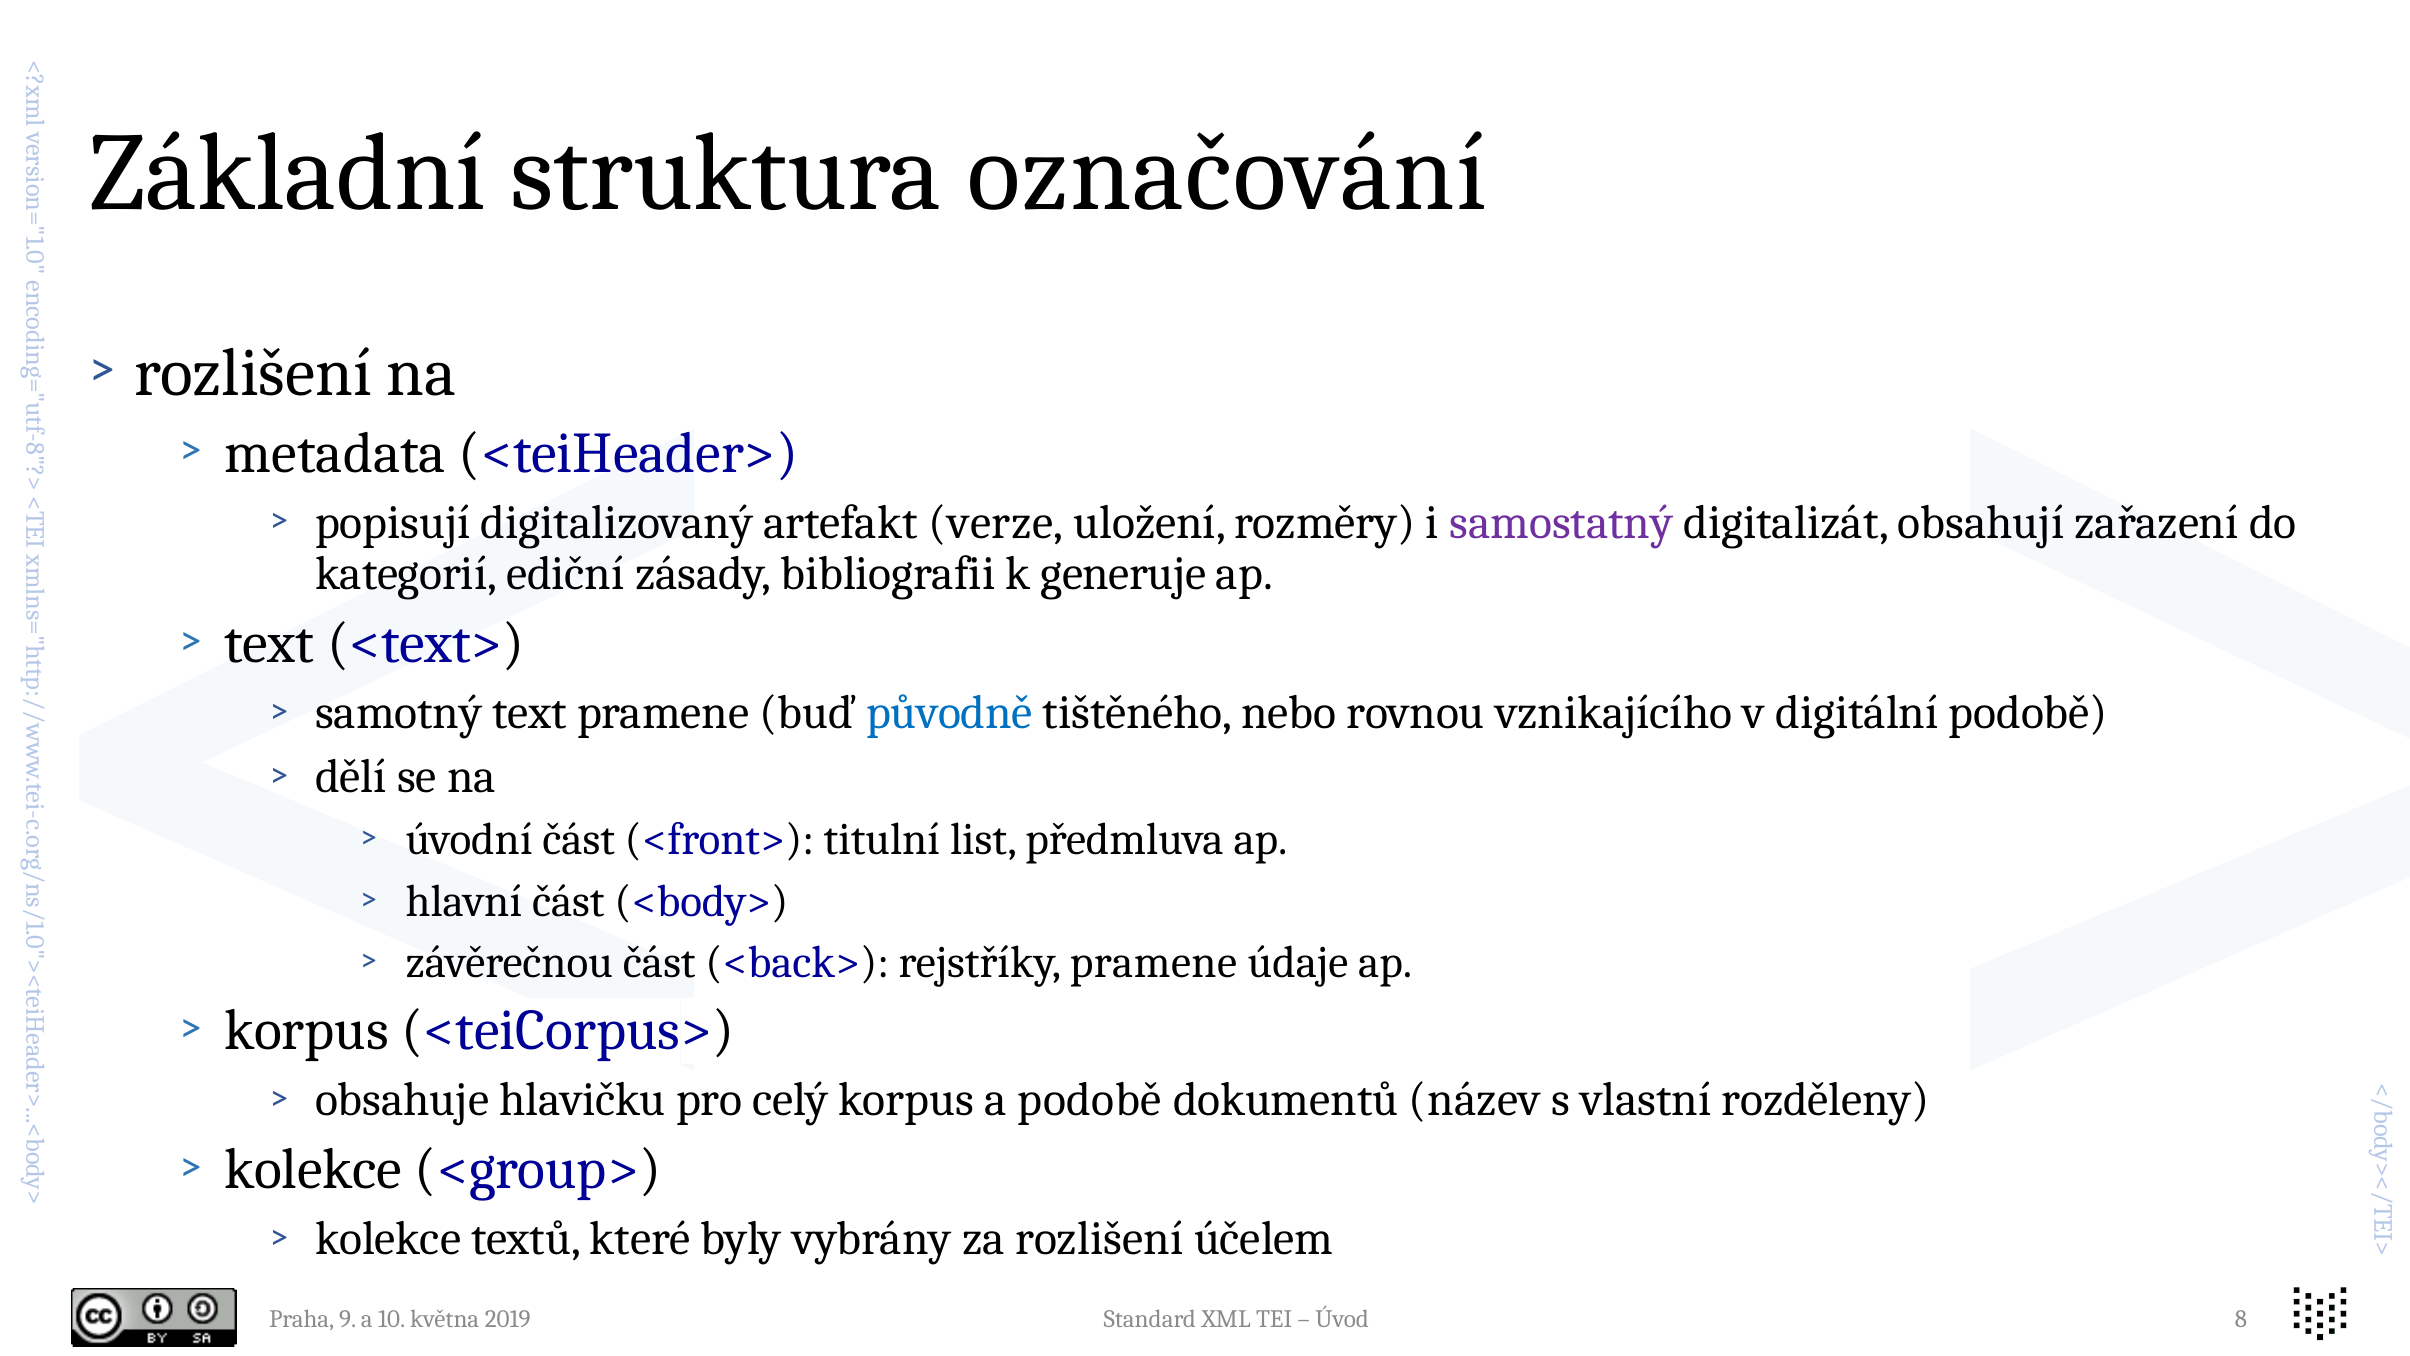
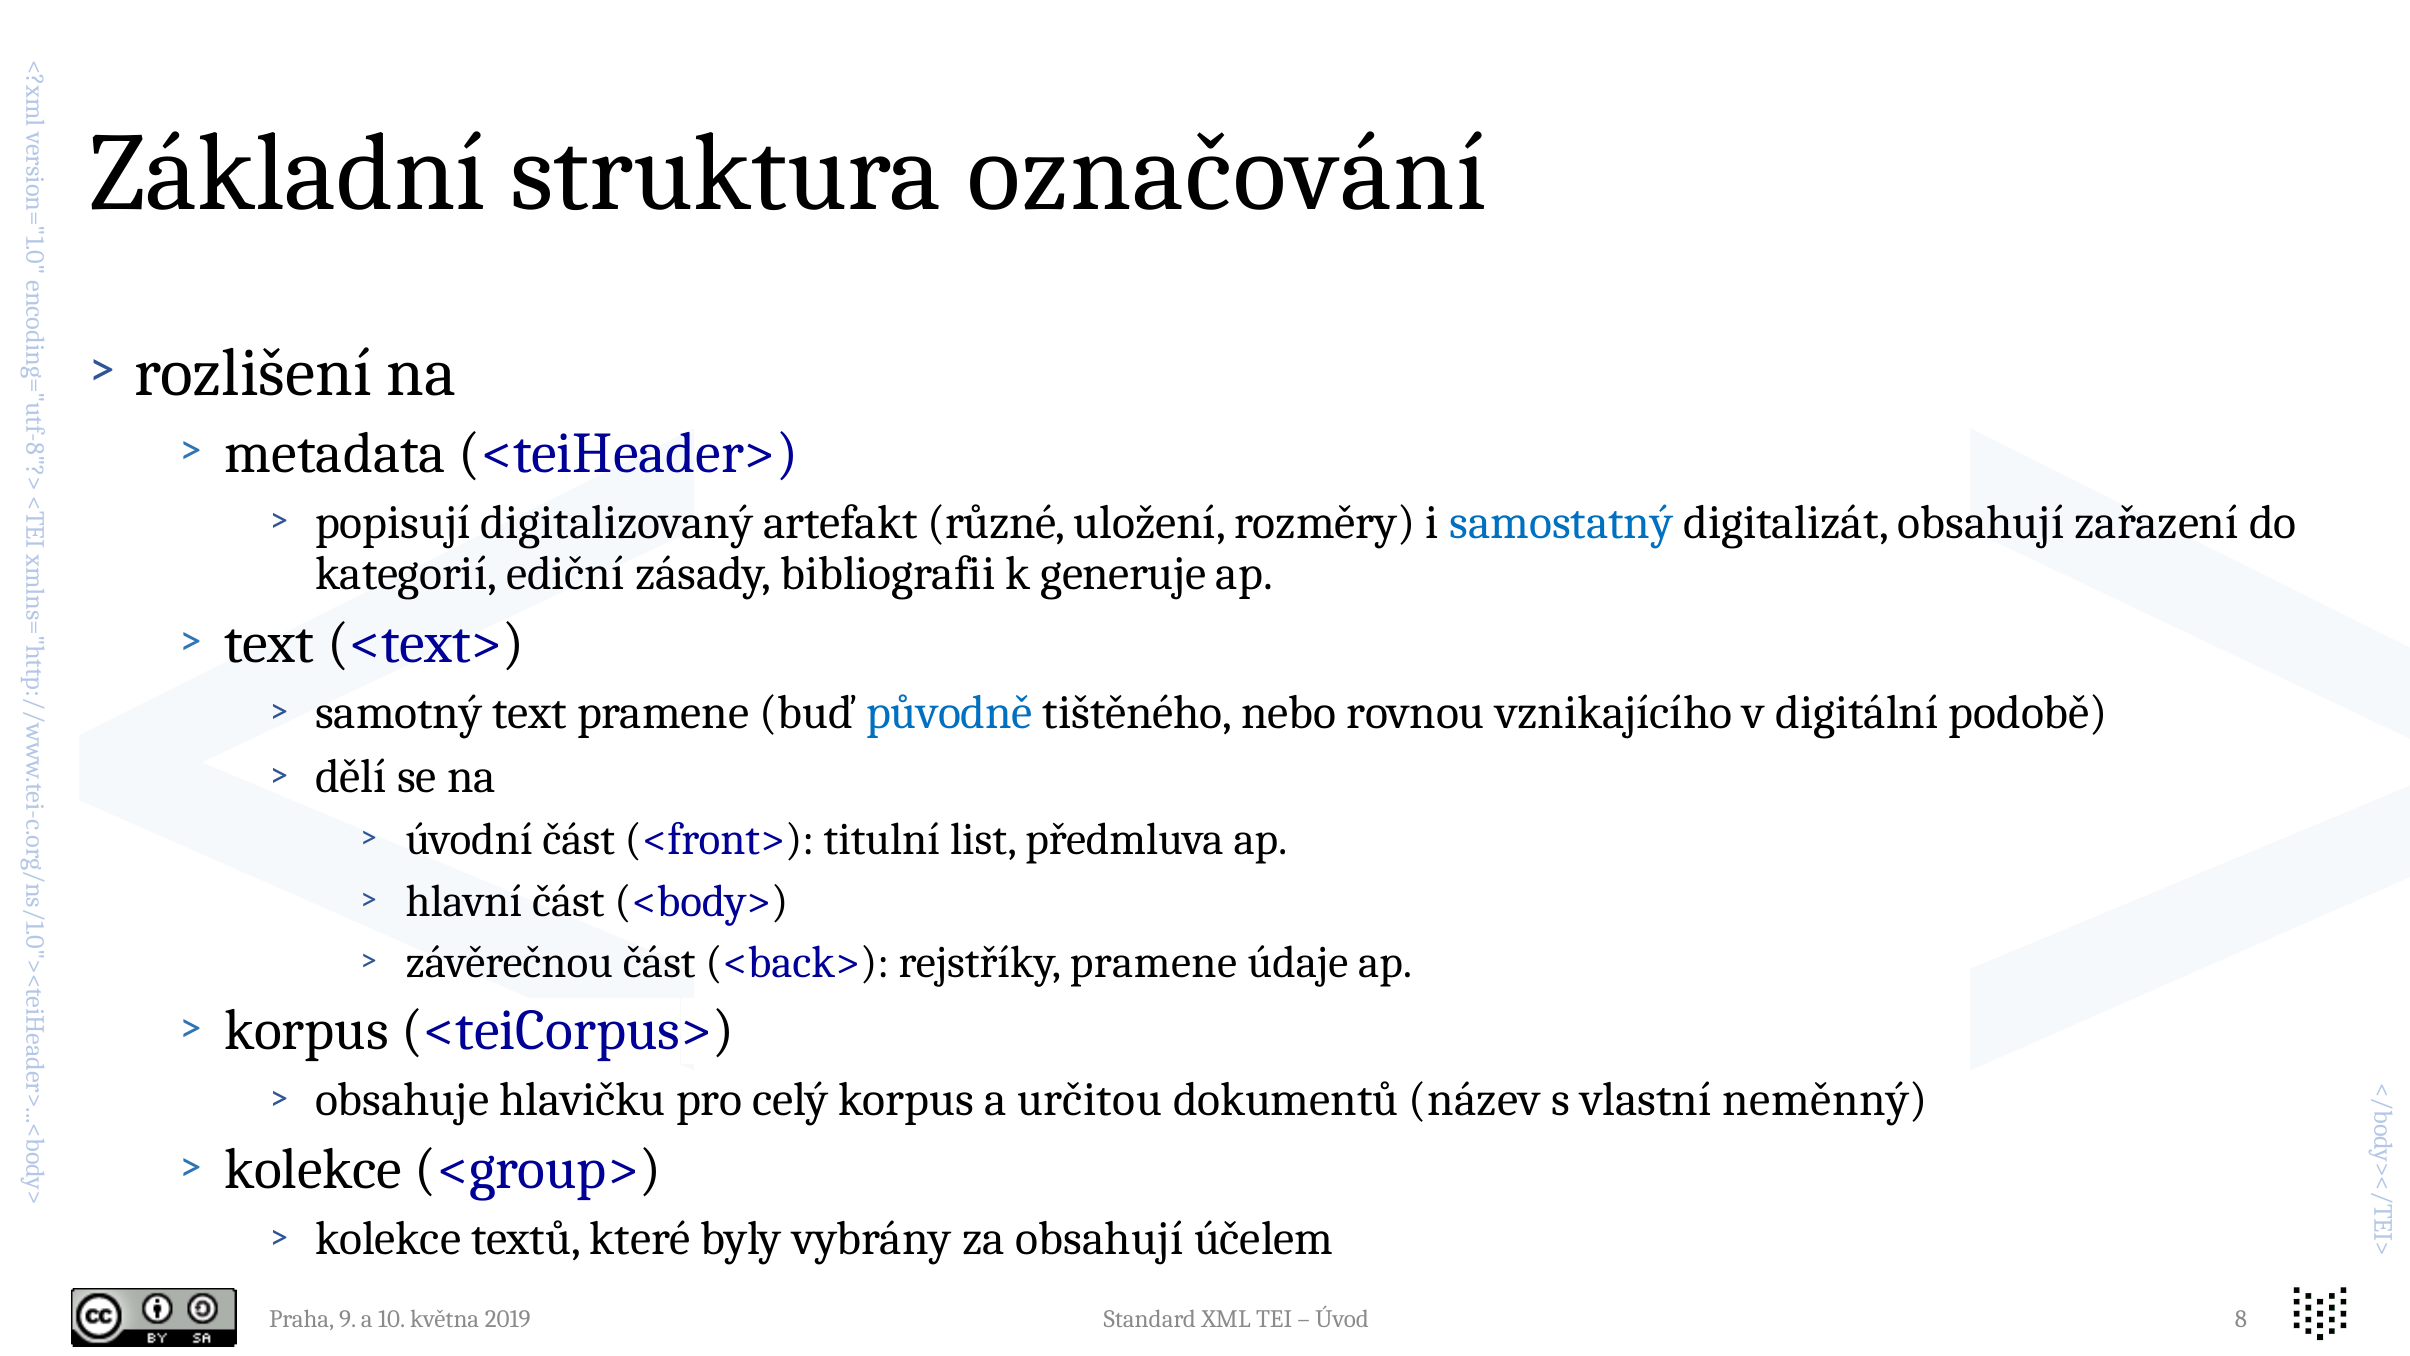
verze: verze -> různé
samostatný colour: purple -> blue
a podobě: podobě -> určitou
rozděleny: rozděleny -> neměnný
za rozlišení: rozlišení -> obsahují
